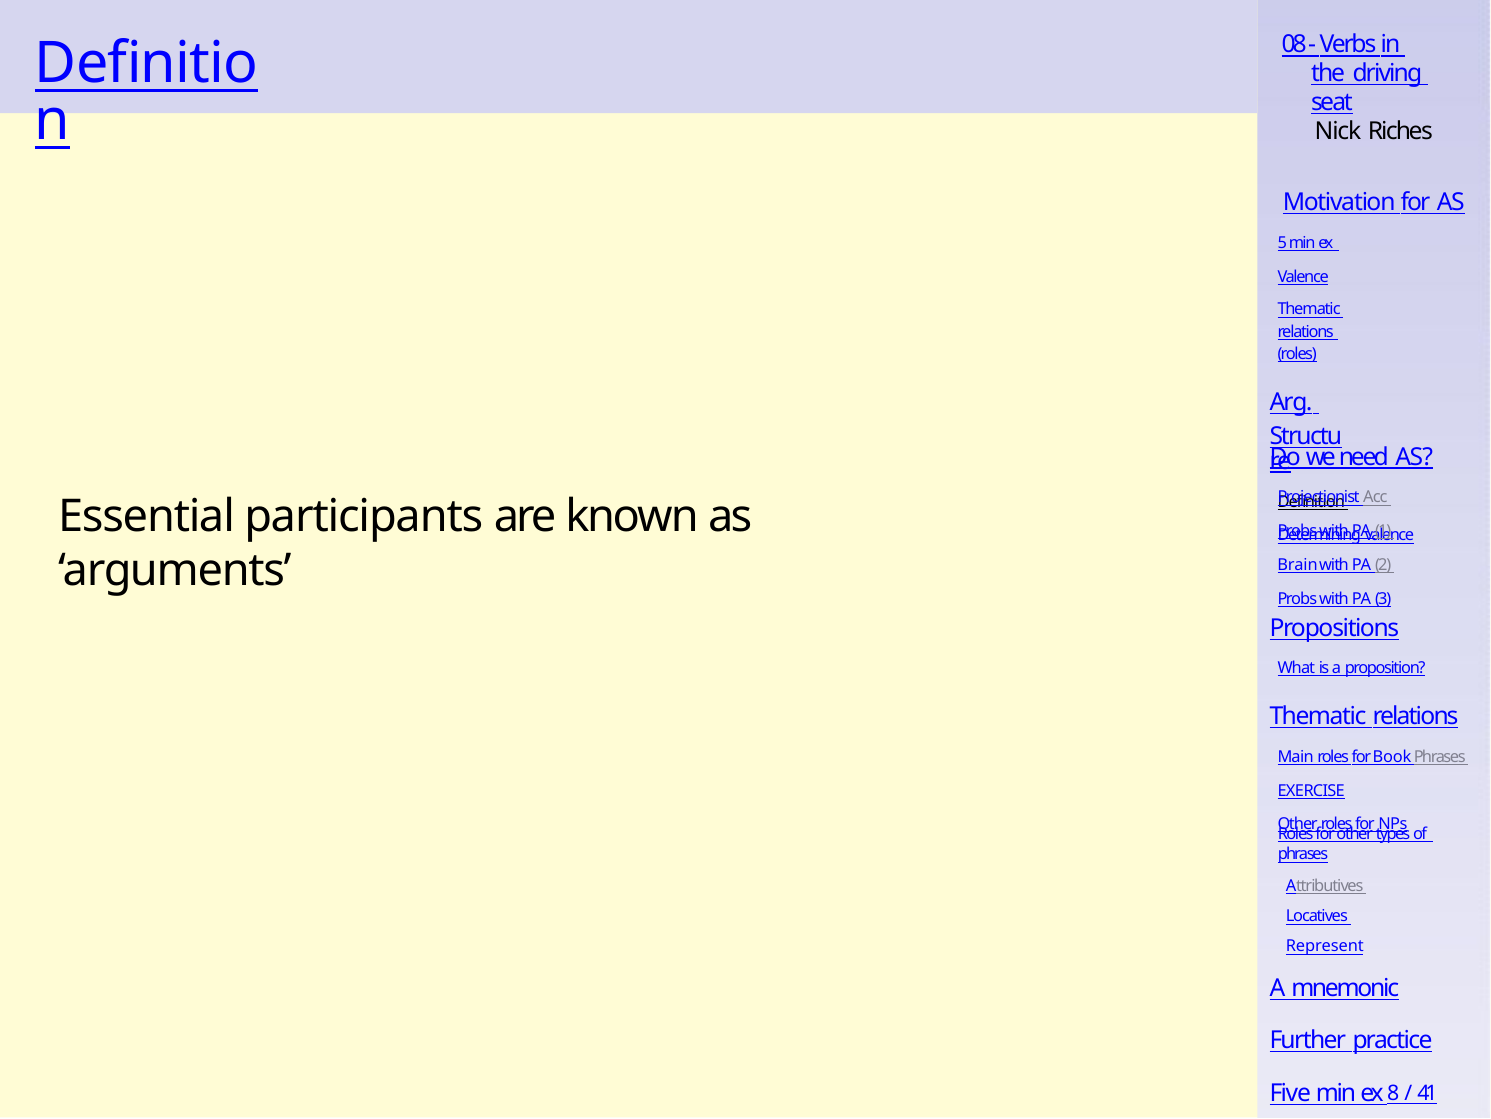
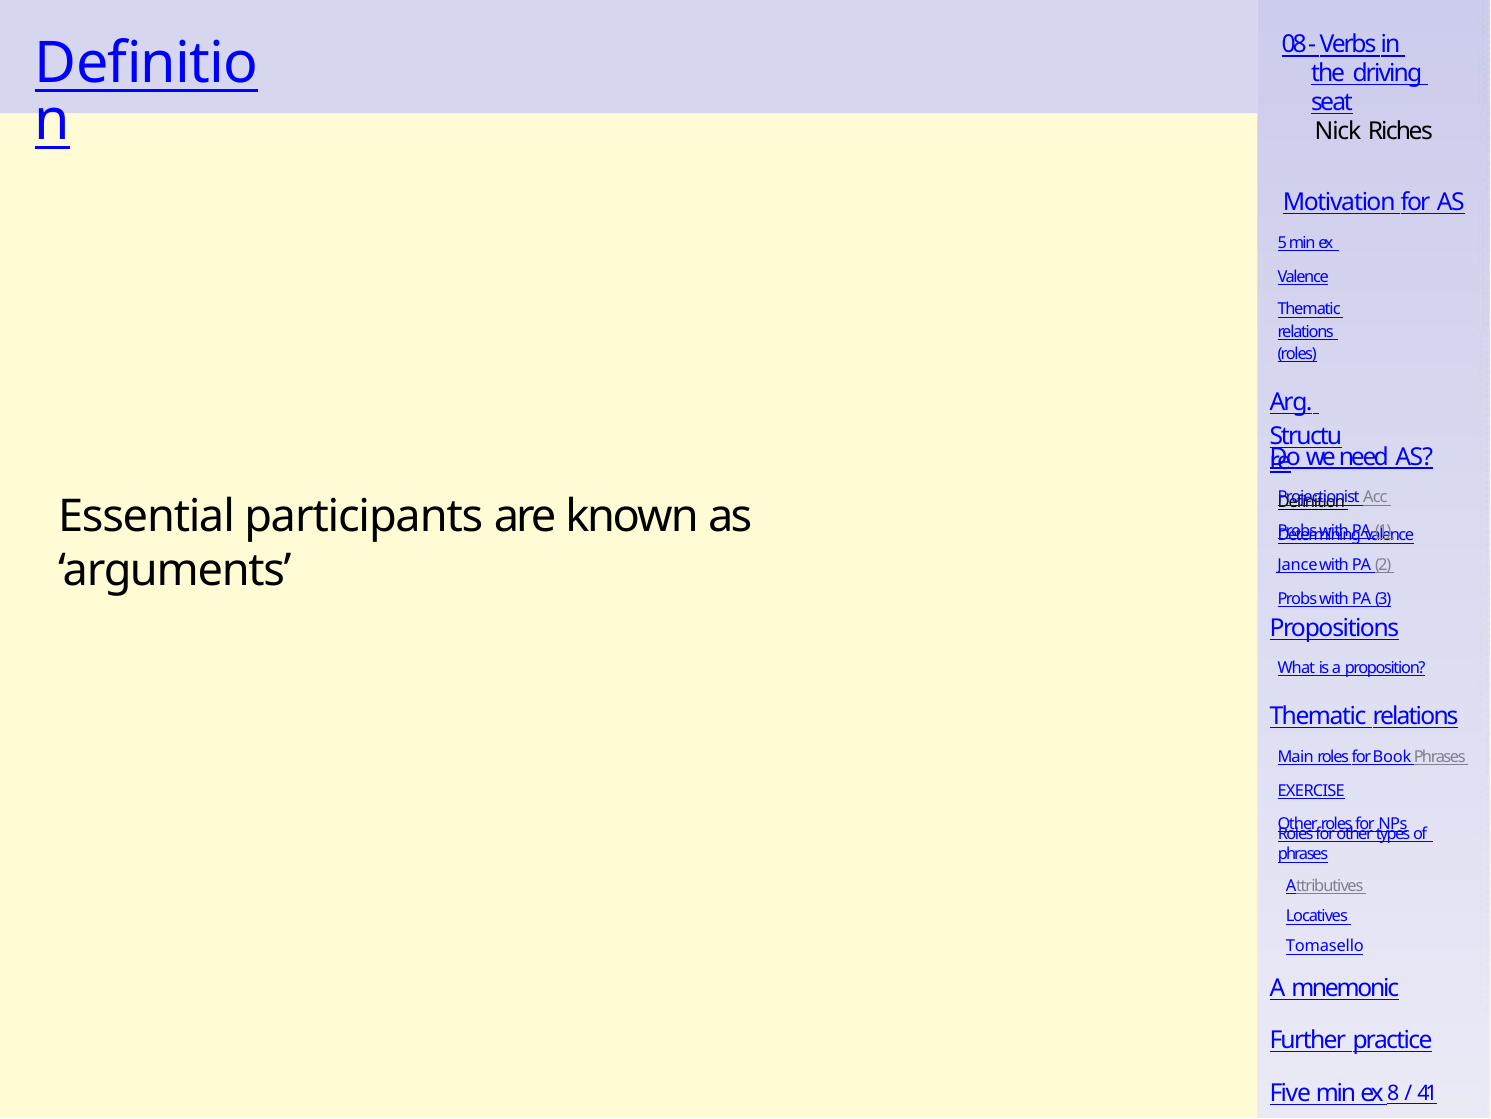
Brain: Brain -> Jance
Represent: Represent -> Tomasello
